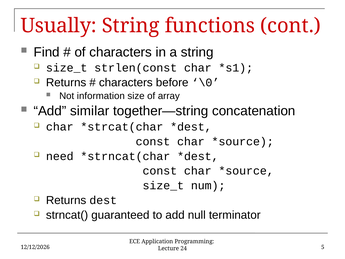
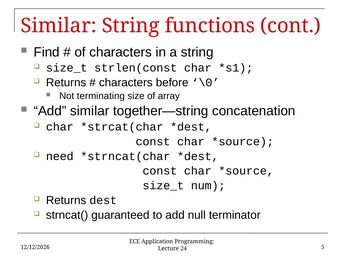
Usually at (59, 26): Usually -> Similar
information: information -> terminating
